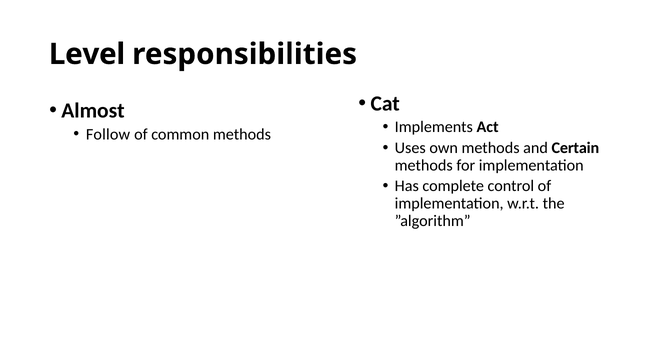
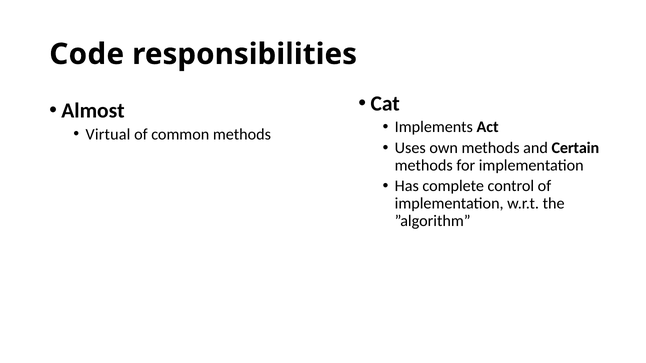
Level: Level -> Code
Follow: Follow -> Virtual
